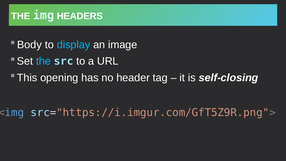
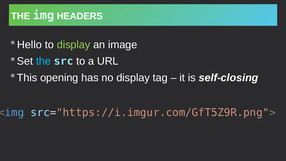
Body: Body -> Hello
display at (74, 45) colour: light blue -> light green
no header: header -> display
